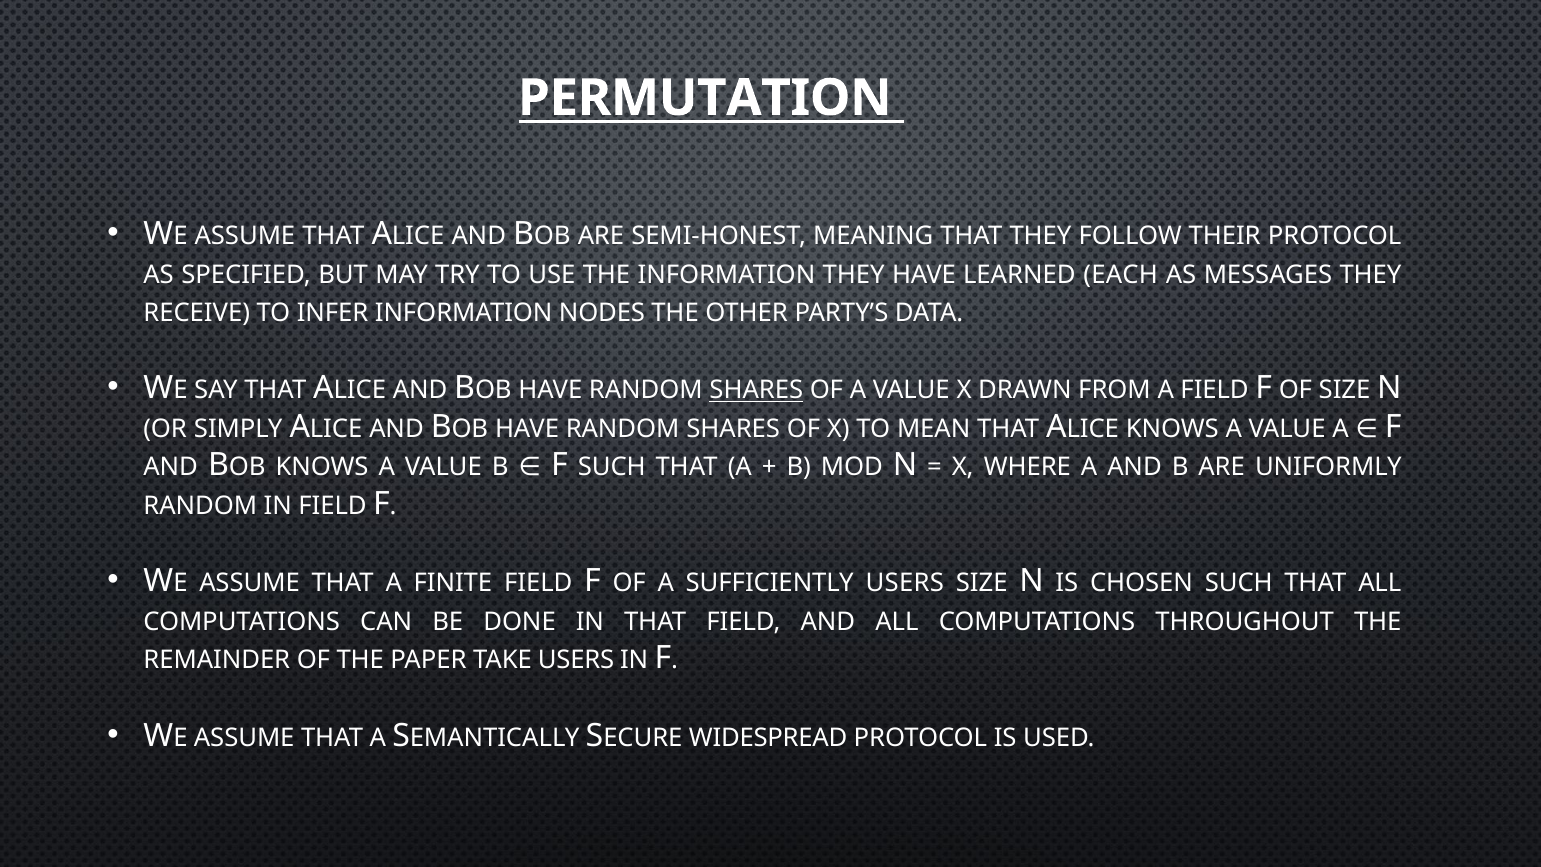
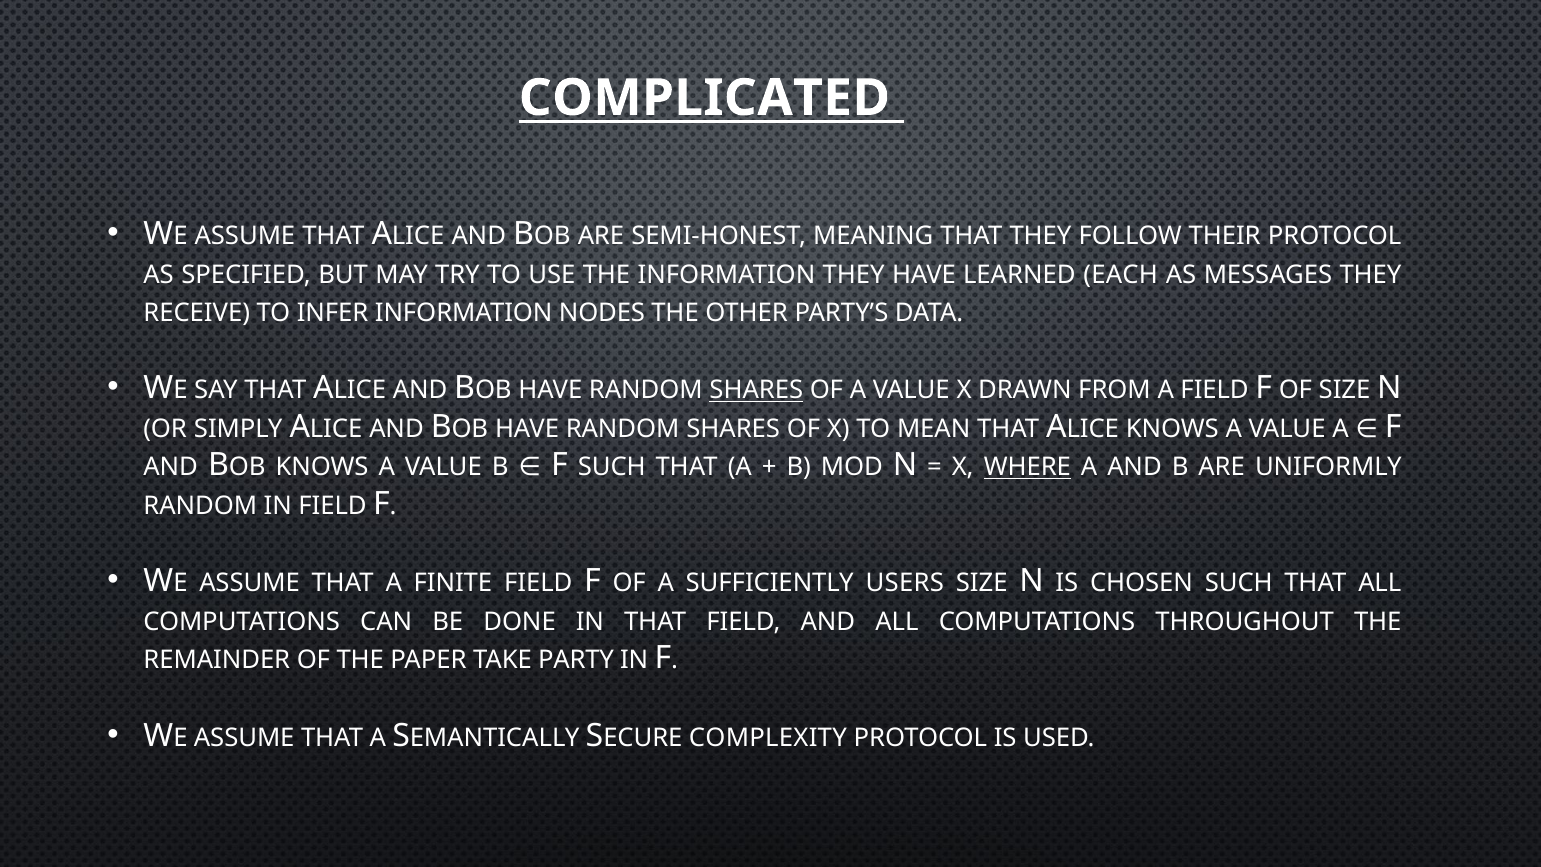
PERMUTATION: PERMUTATION -> COMPLICATED
WHERE underline: none -> present
TAKE USERS: USERS -> PARTY
WIDESPREAD: WIDESPREAD -> COMPLEXITY
